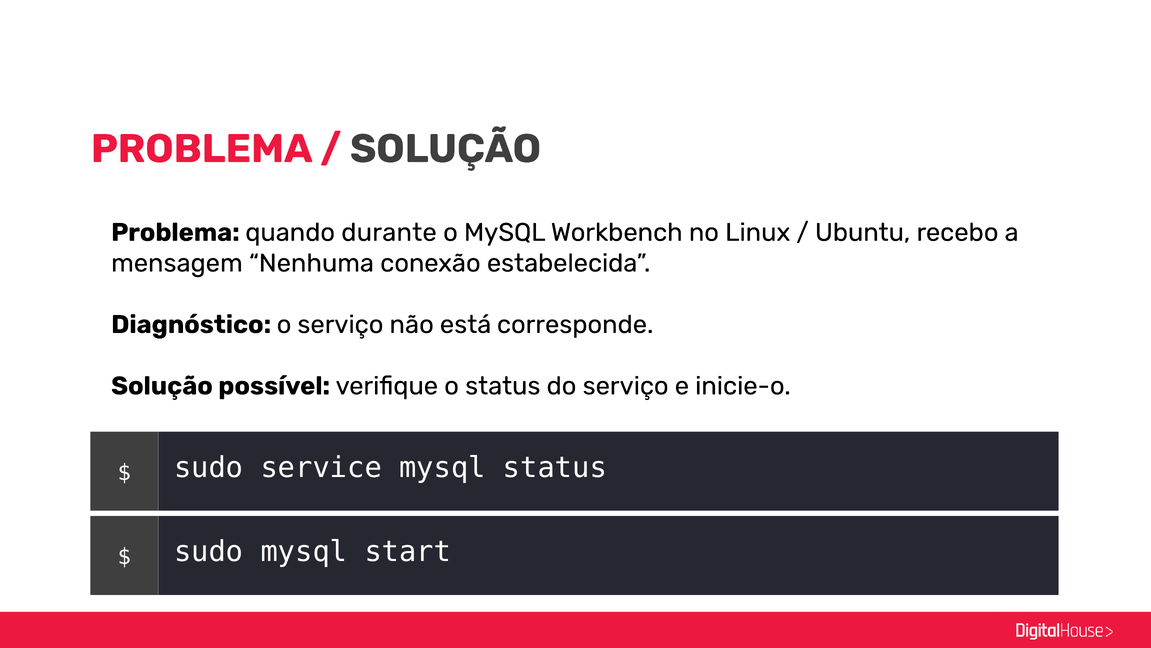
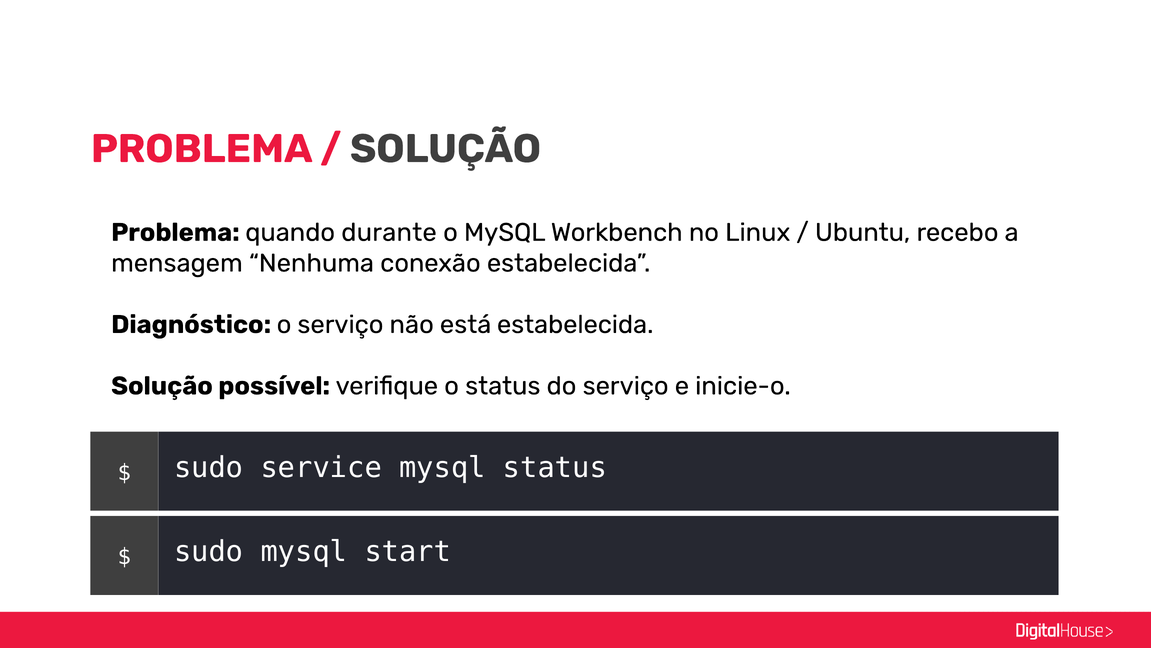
está corresponde: corresponde -> estabelecida
